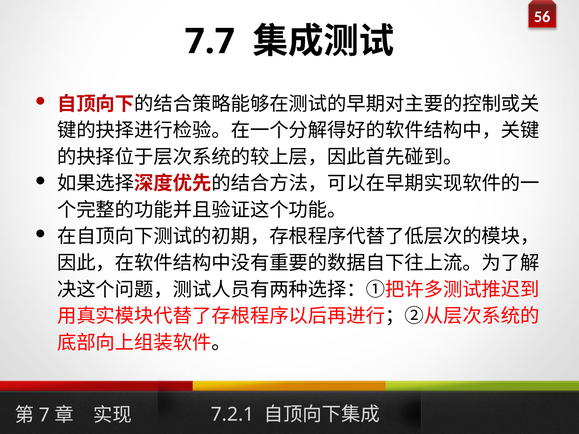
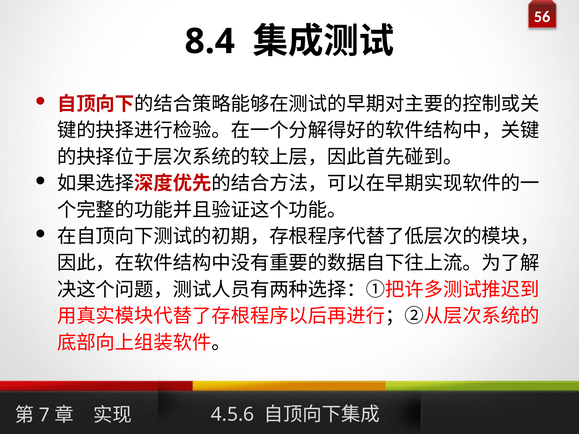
7.7: 7.7 -> 8.4
7.2.1: 7.2.1 -> 4.5.6
